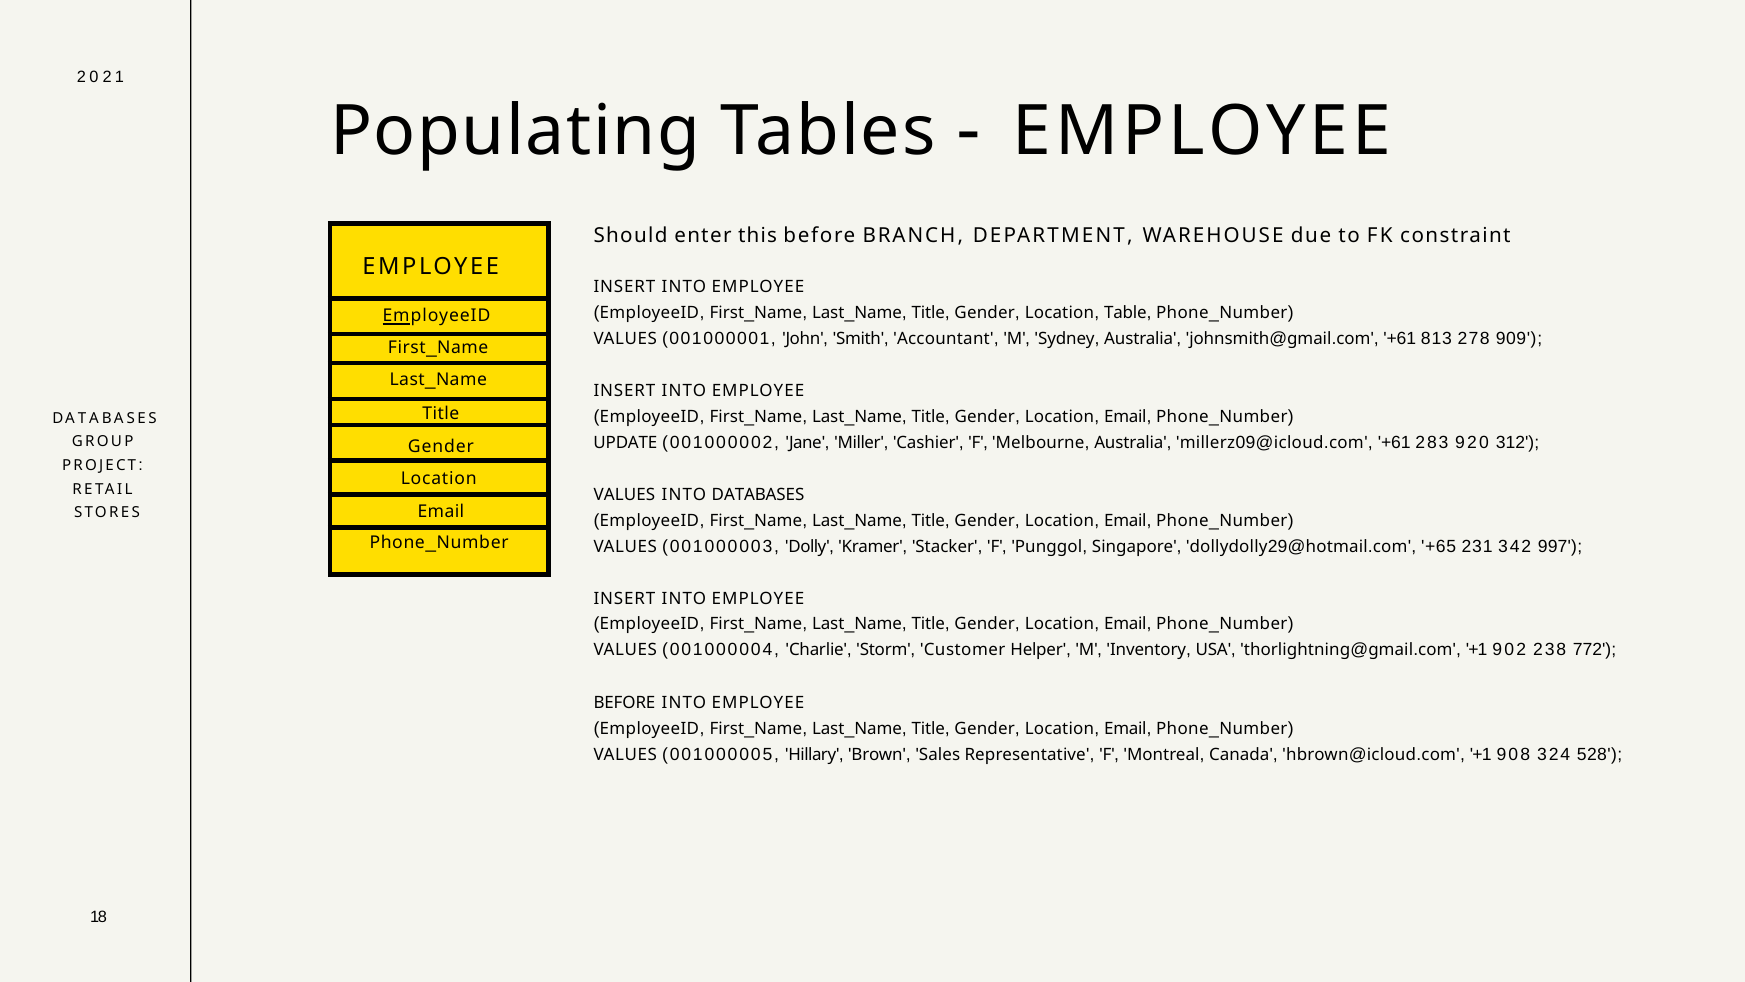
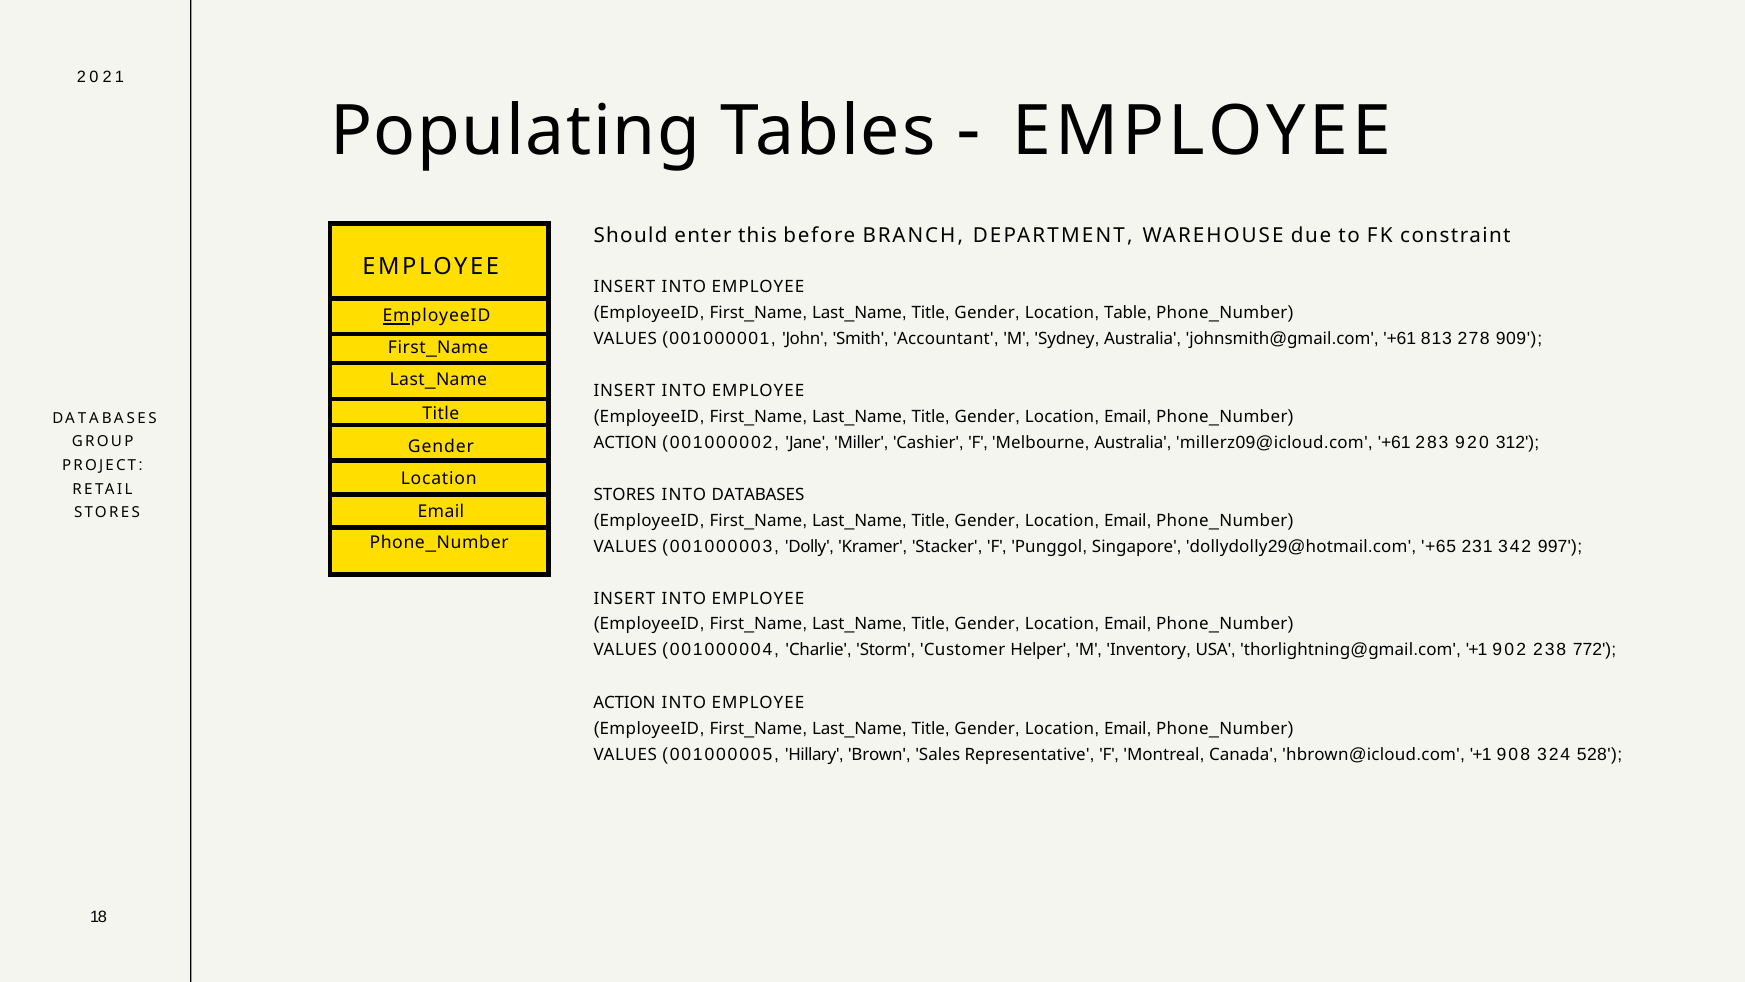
UPDATE at (625, 443): UPDATE -> ACTION
VALUES at (624, 494): VALUES -> STORES
BEFORE at (624, 703): BEFORE -> ACTION
